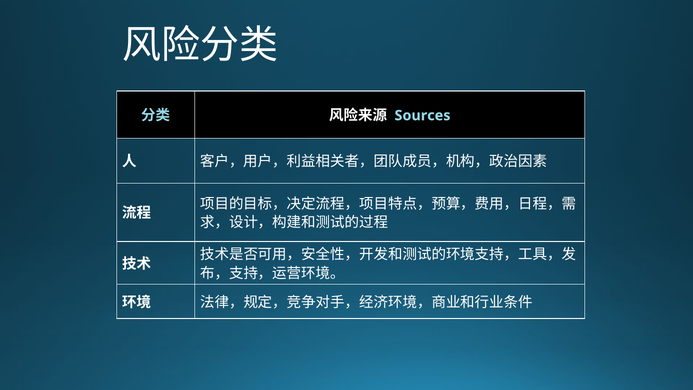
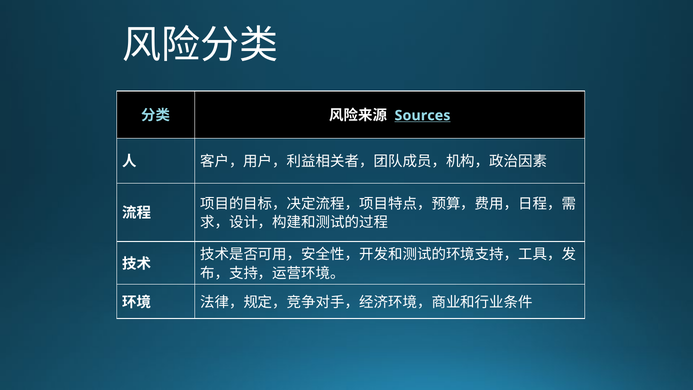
Sources underline: none -> present
